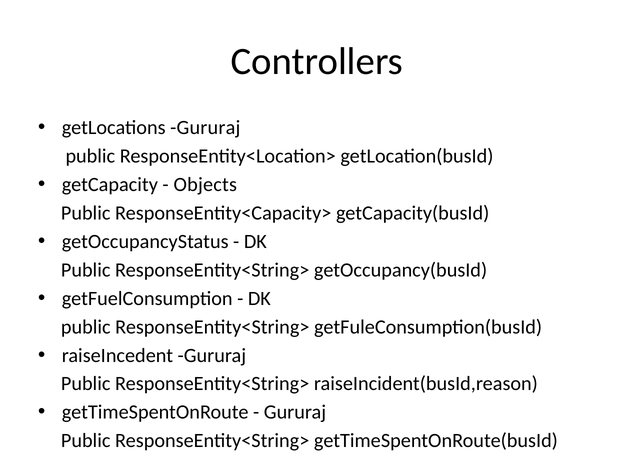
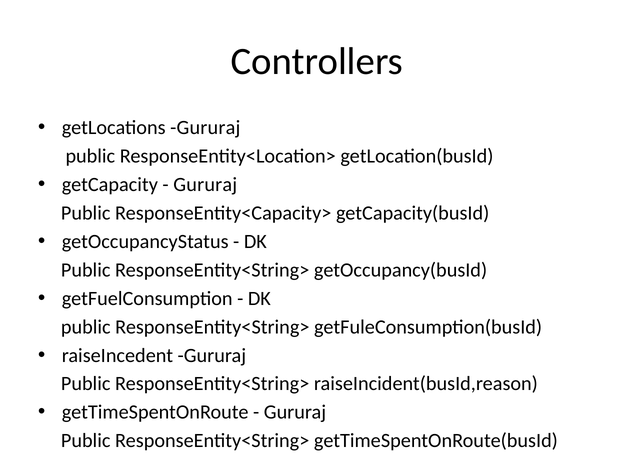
Objects at (205, 185): Objects -> Gururaj
